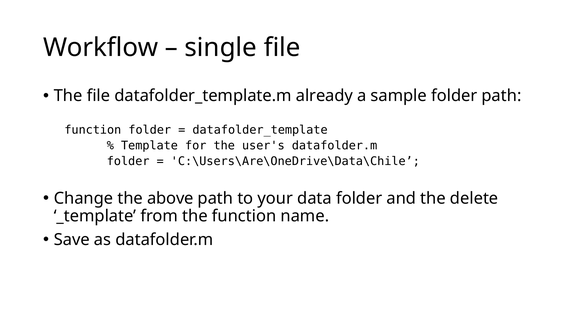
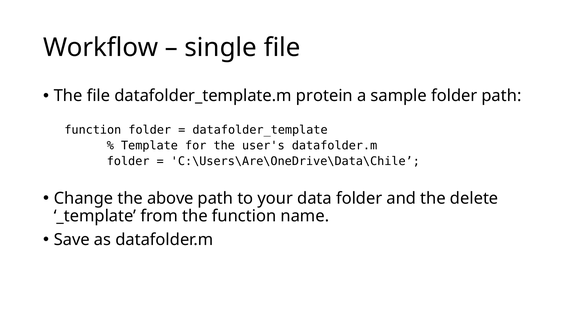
already: already -> protein
